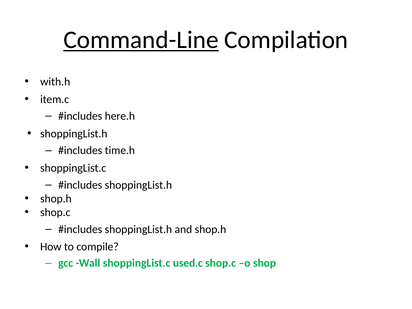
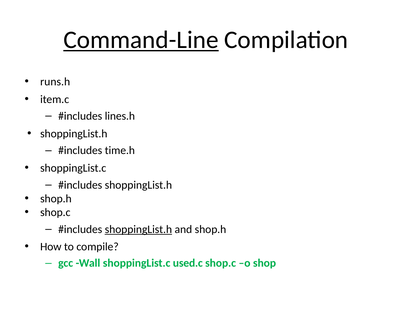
with.h: with.h -> runs.h
here.h: here.h -> lines.h
shoppingList.h at (138, 229) underline: none -> present
